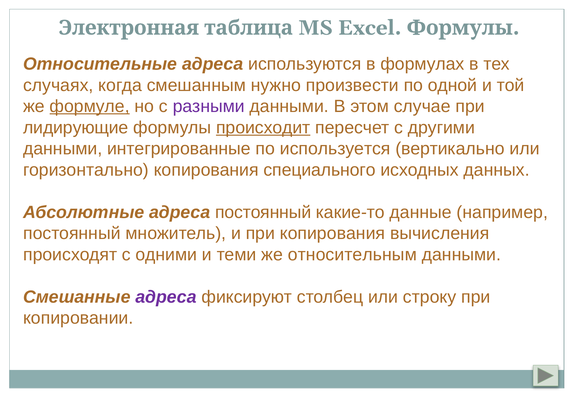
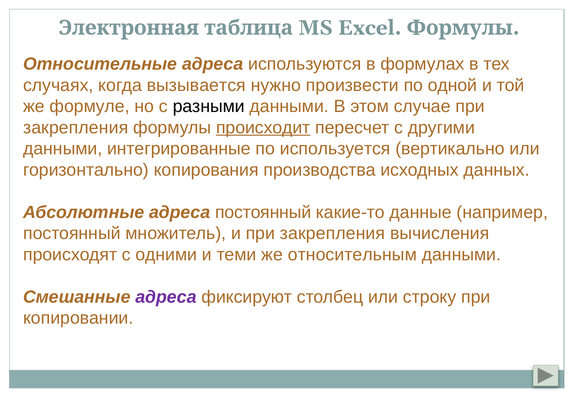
смешанным: смешанным -> вызывается
формуле underline: present -> none
разными colour: purple -> black
лидирующие at (76, 128): лидирующие -> закрепления
специального: специального -> производства
и при копирования: копирования -> закрепления
